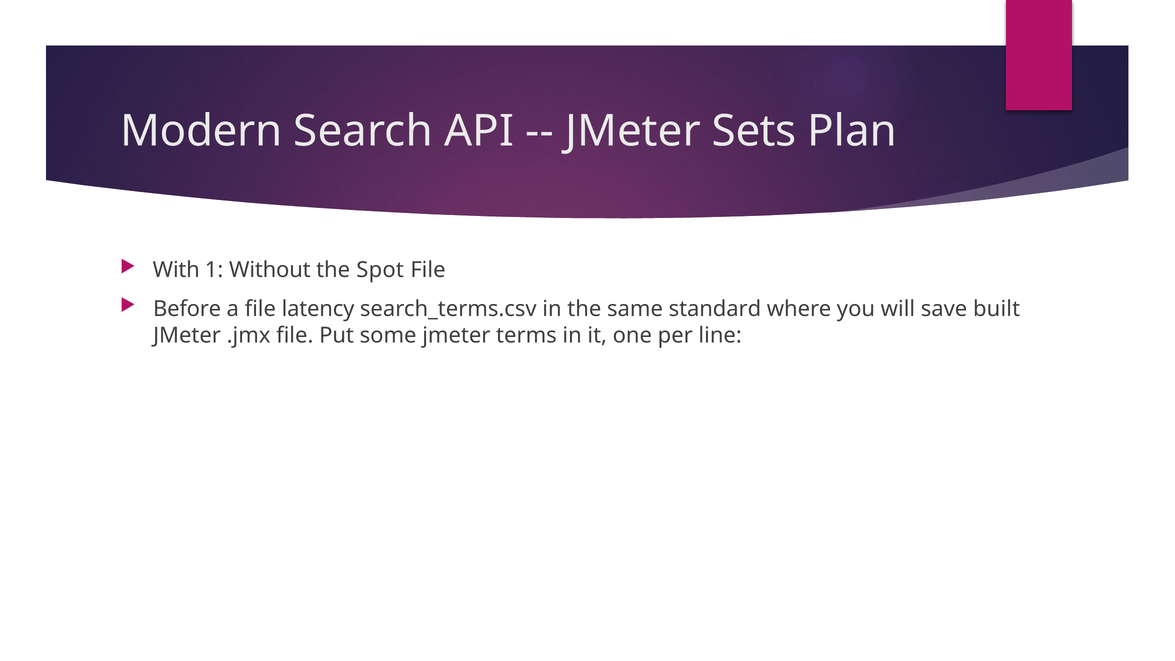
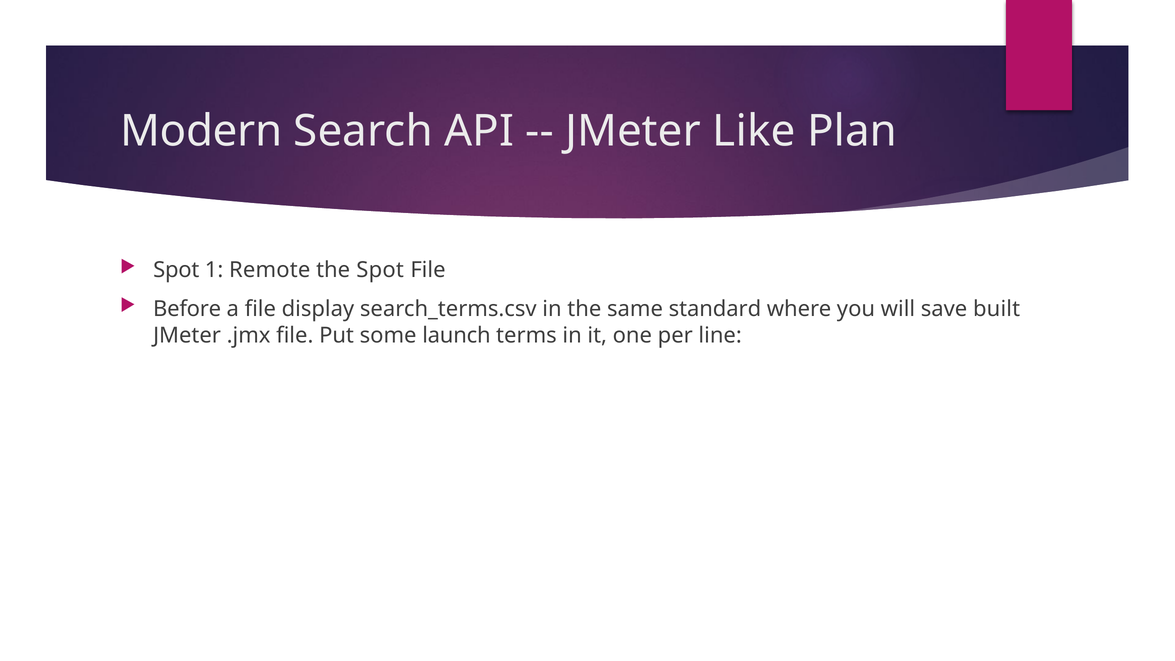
Sets: Sets -> Like
With at (176, 270): With -> Spot
Without: Without -> Remote
latency: latency -> display
some jmeter: jmeter -> launch
